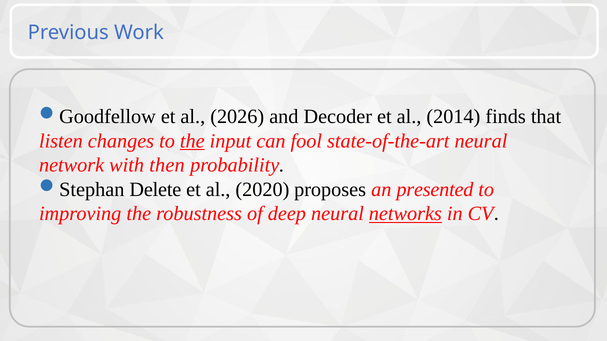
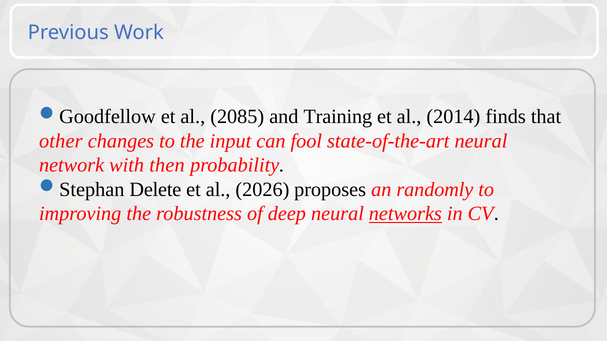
2026: 2026 -> 2085
Decoder: Decoder -> Training
listen: listen -> other
the at (192, 141) underline: present -> none
2020: 2020 -> 2026
presented: presented -> randomly
